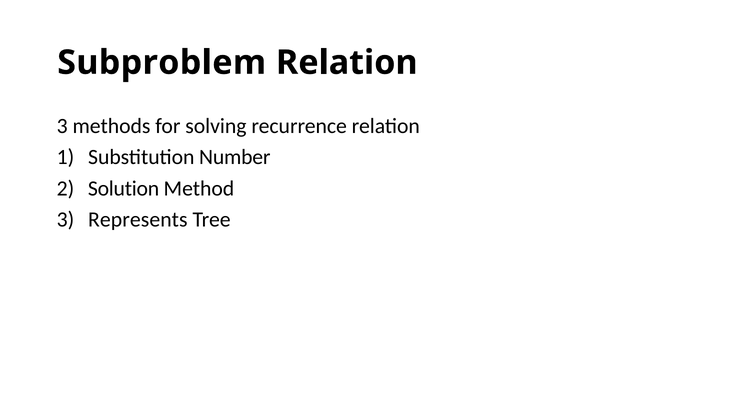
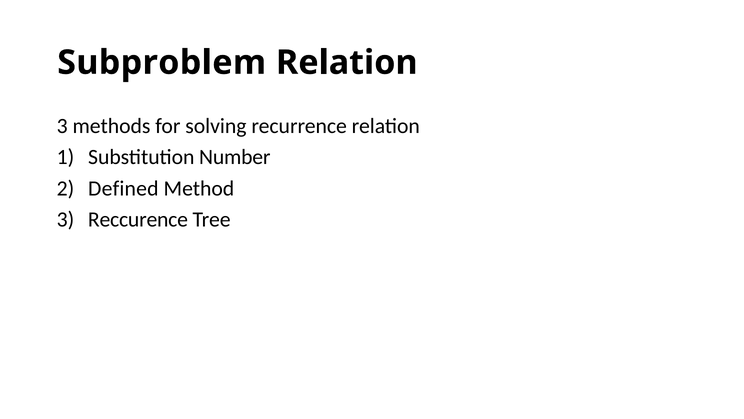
Solution: Solution -> Defined
Represents: Represents -> Reccurence
